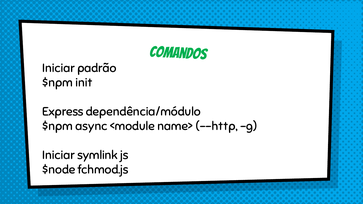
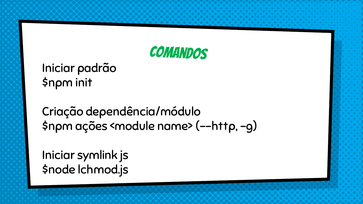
Express: Express -> Criação
async: async -> ações
fchmod.js: fchmod.js -> lchmod.js
